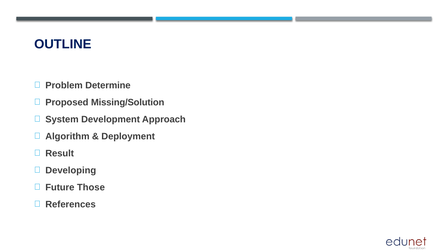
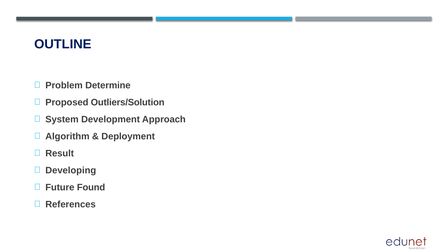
Missing/Solution: Missing/Solution -> Outliers/Solution
Those: Those -> Found
